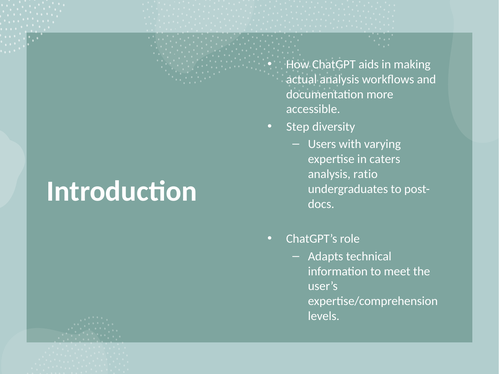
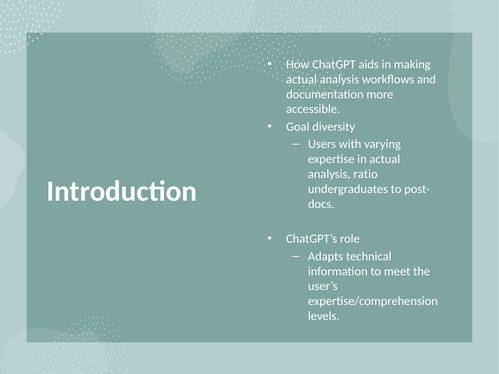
Step: Step -> Goal
in caters: caters -> actual
